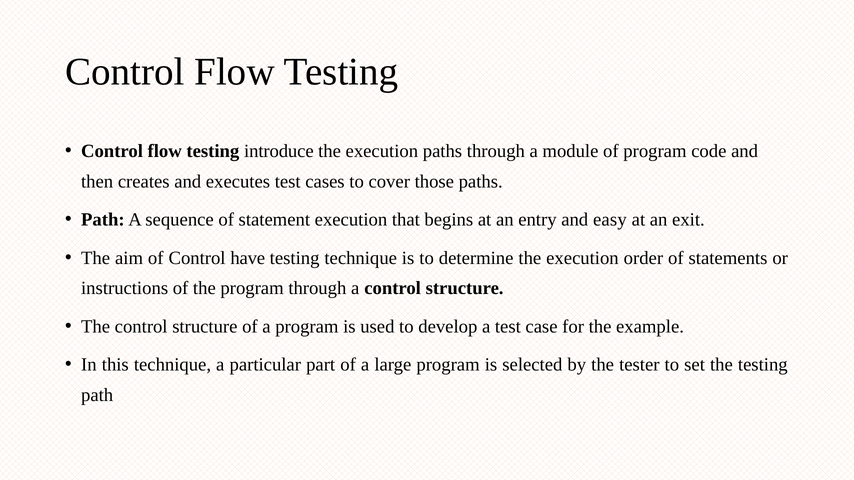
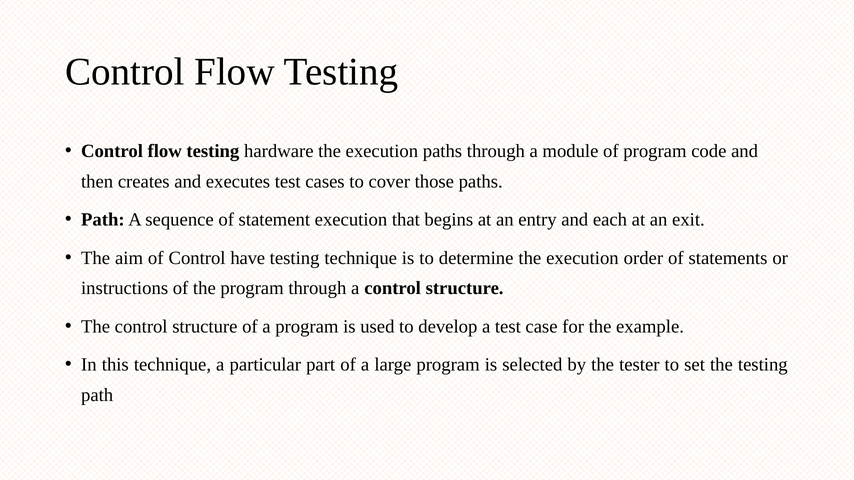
introduce: introduce -> hardware
easy: easy -> each
